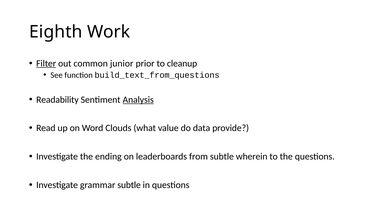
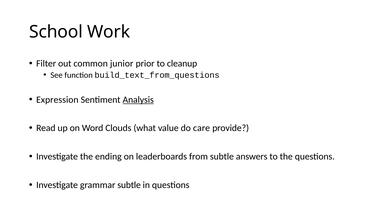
Eighth: Eighth -> School
Filter underline: present -> none
Readability: Readability -> Expression
data: data -> care
wherein: wherein -> answers
